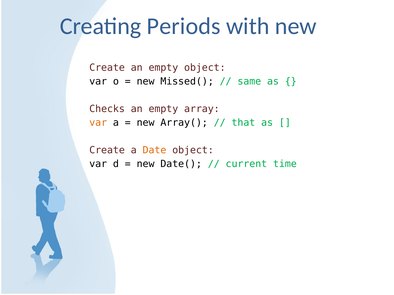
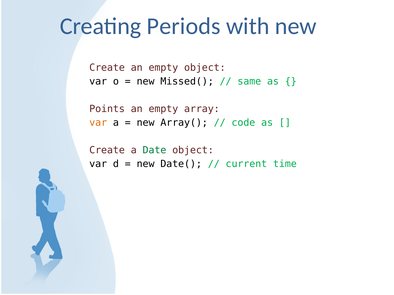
Checks: Checks -> Points
that: that -> code
Date colour: orange -> green
